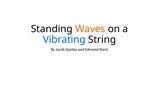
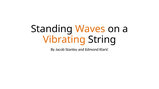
Vibrating colour: blue -> orange
